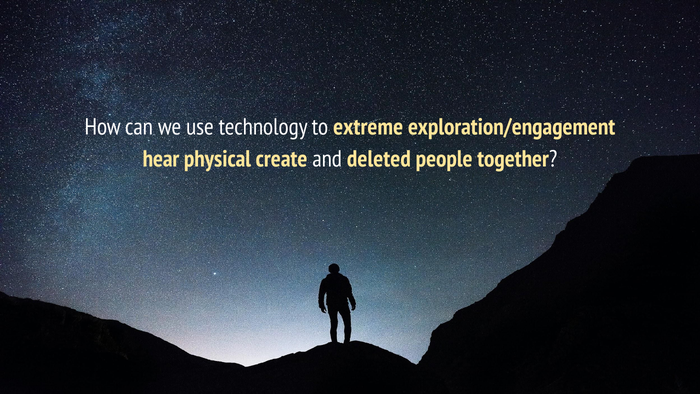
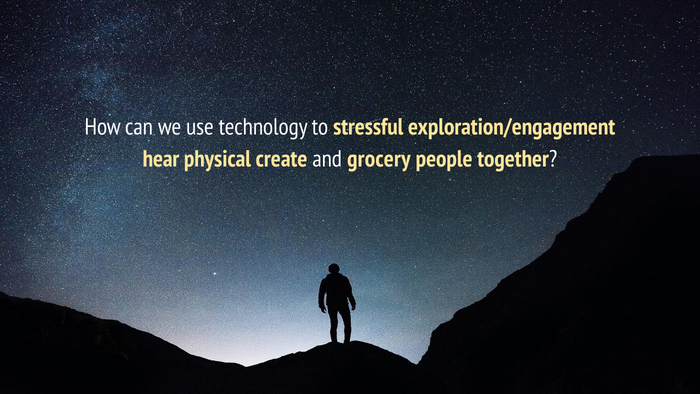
extreme: extreme -> stressful
deleted: deleted -> grocery
